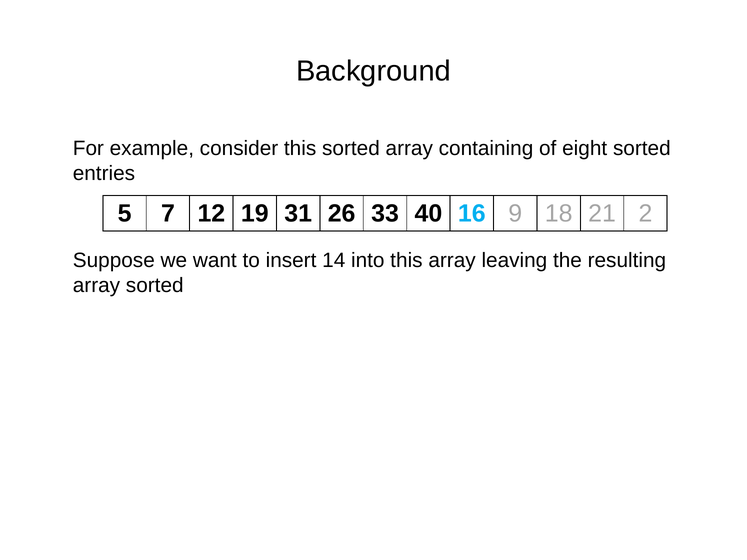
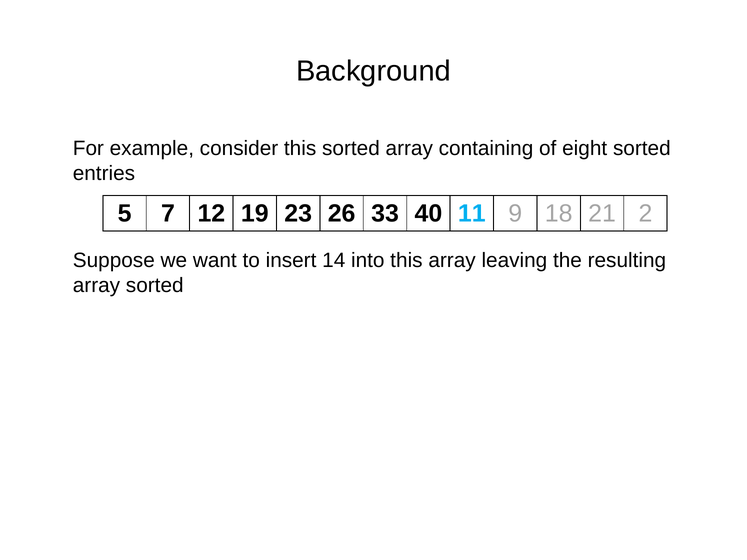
31: 31 -> 23
16: 16 -> 11
